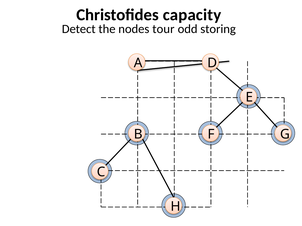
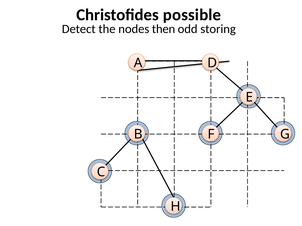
capacity: capacity -> possible
tour: tour -> then
